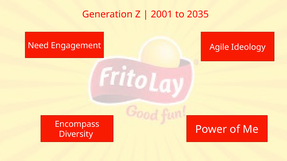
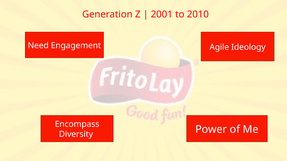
2035: 2035 -> 2010
